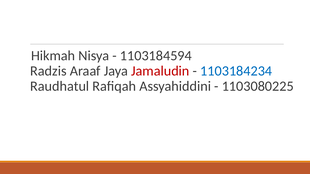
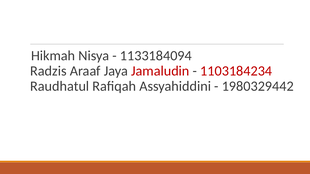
1103184594: 1103184594 -> 1133184094
1103184234 colour: blue -> red
1103080225: 1103080225 -> 1980329442
